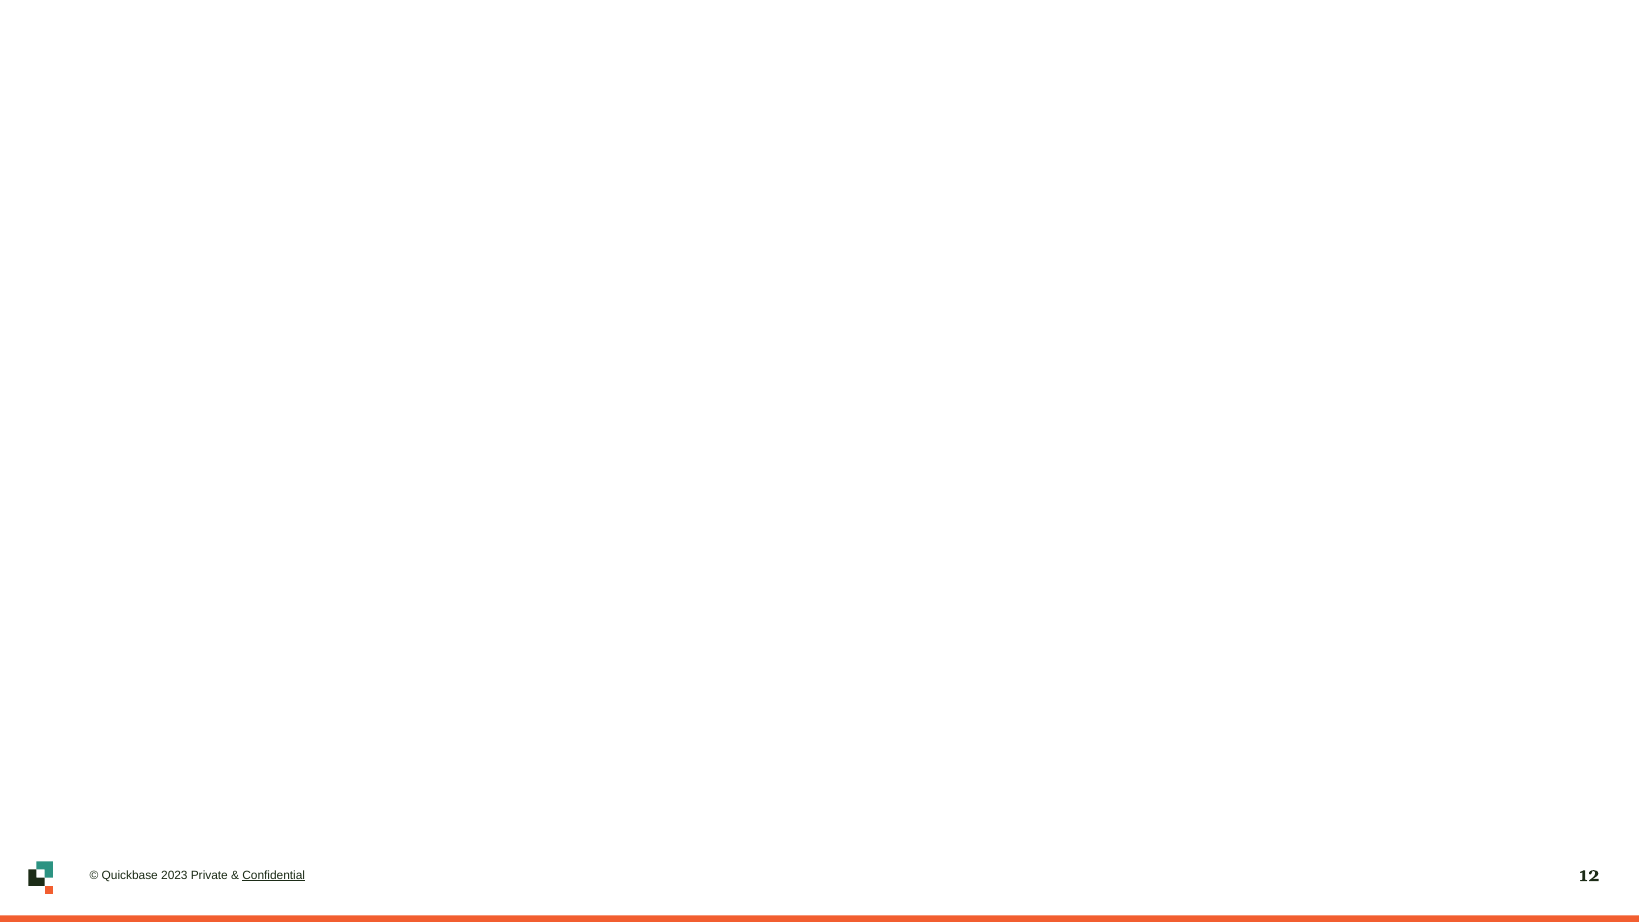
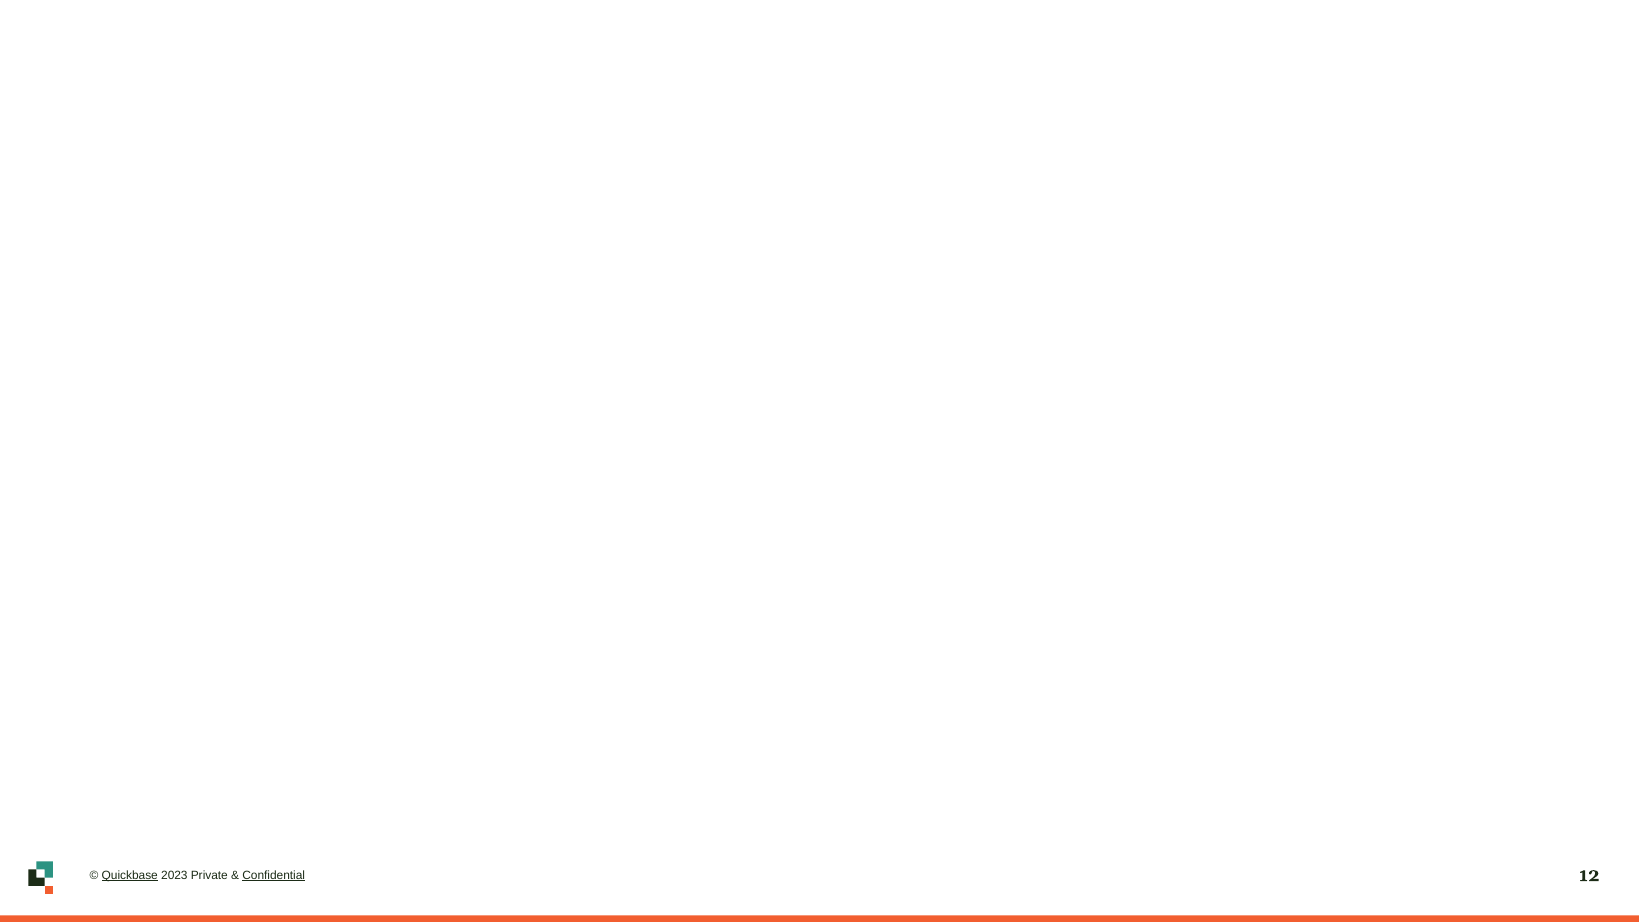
Quickbase underline: none -> present
